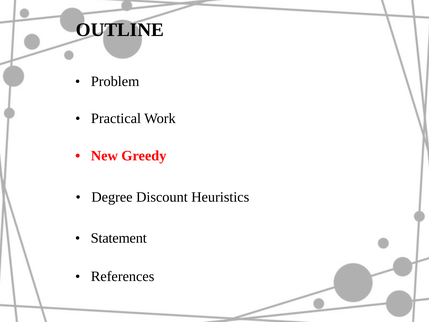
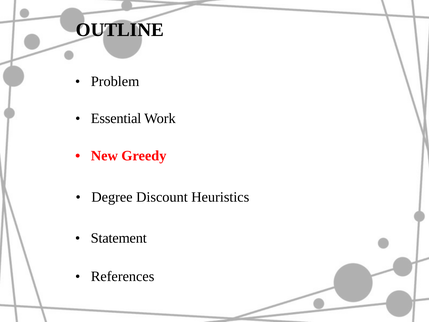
Practical: Practical -> Essential
